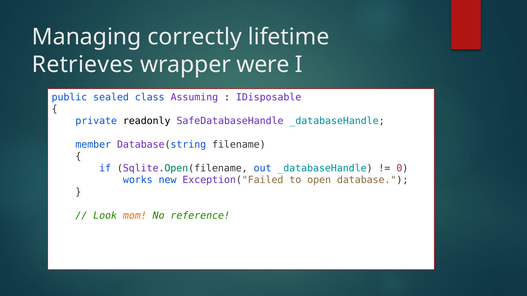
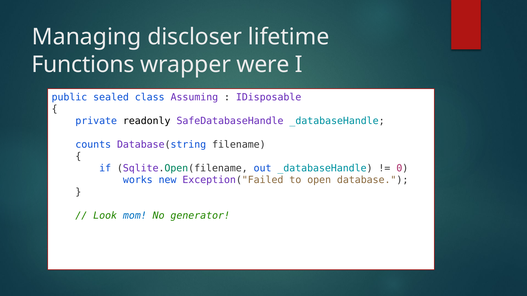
correctly: correctly -> discloser
Retrieves: Retrieves -> Functions
member: member -> counts
mom colour: orange -> blue
reference: reference -> generator
